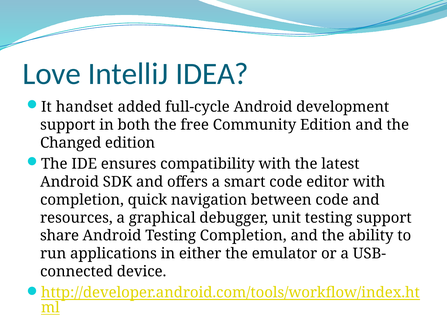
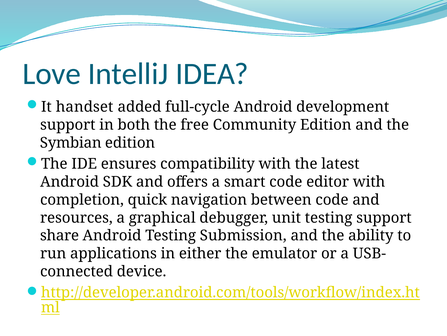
Changed: Changed -> Symbian
Testing Completion: Completion -> Submission
